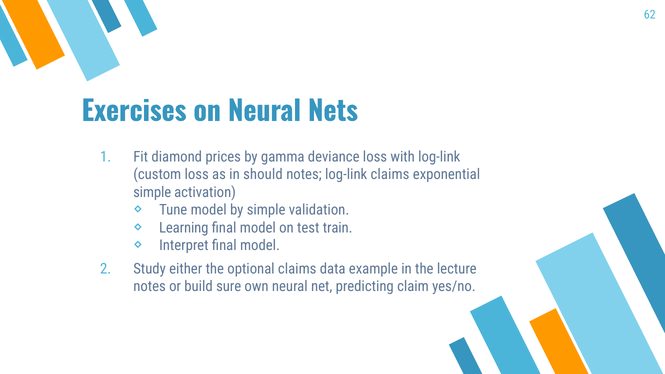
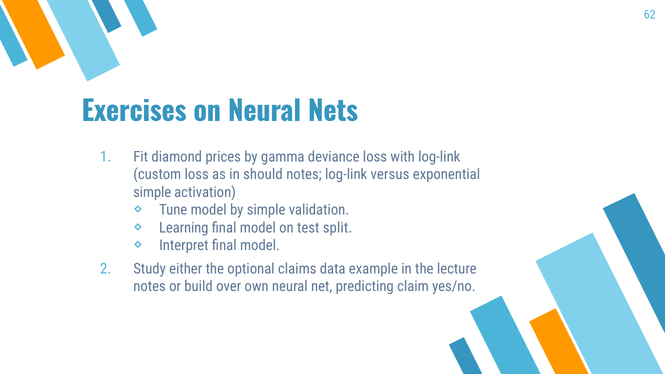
log-link claims: claims -> versus
train: train -> split
sure: sure -> over
